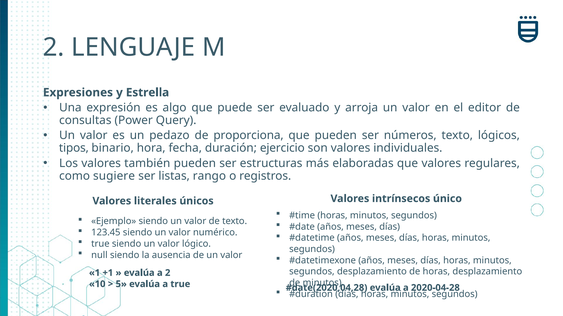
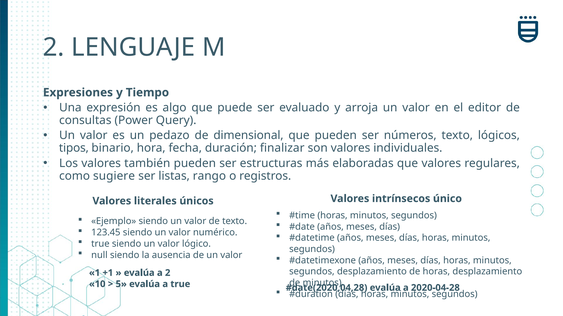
Estrella: Estrella -> Tiempo
proporciona: proporciona -> dimensional
ejercicio: ejercicio -> finalizar
